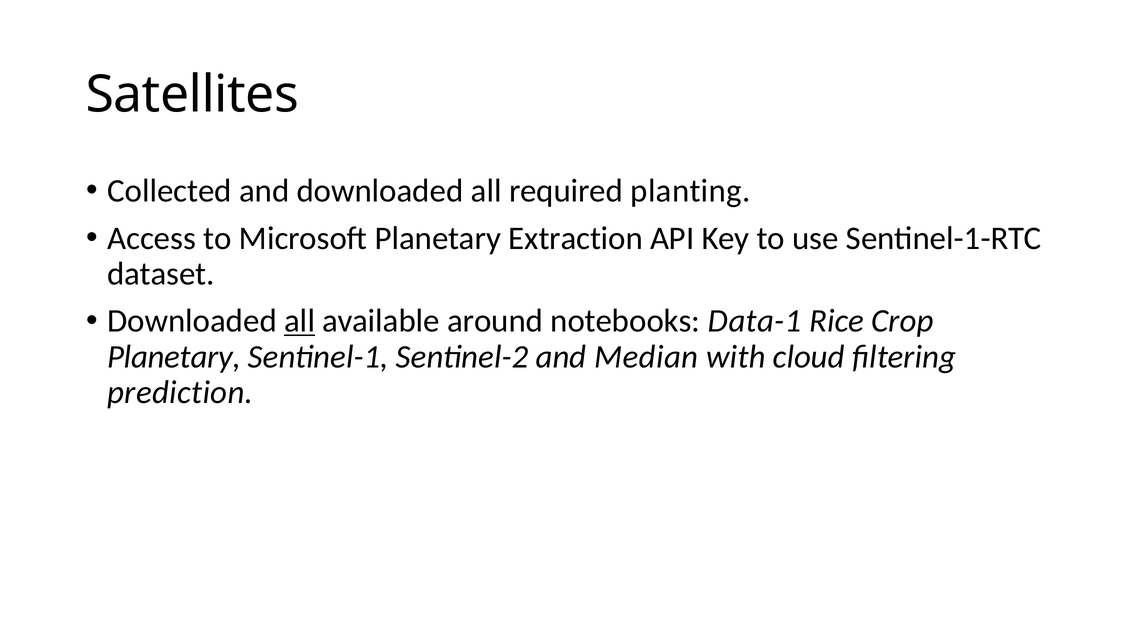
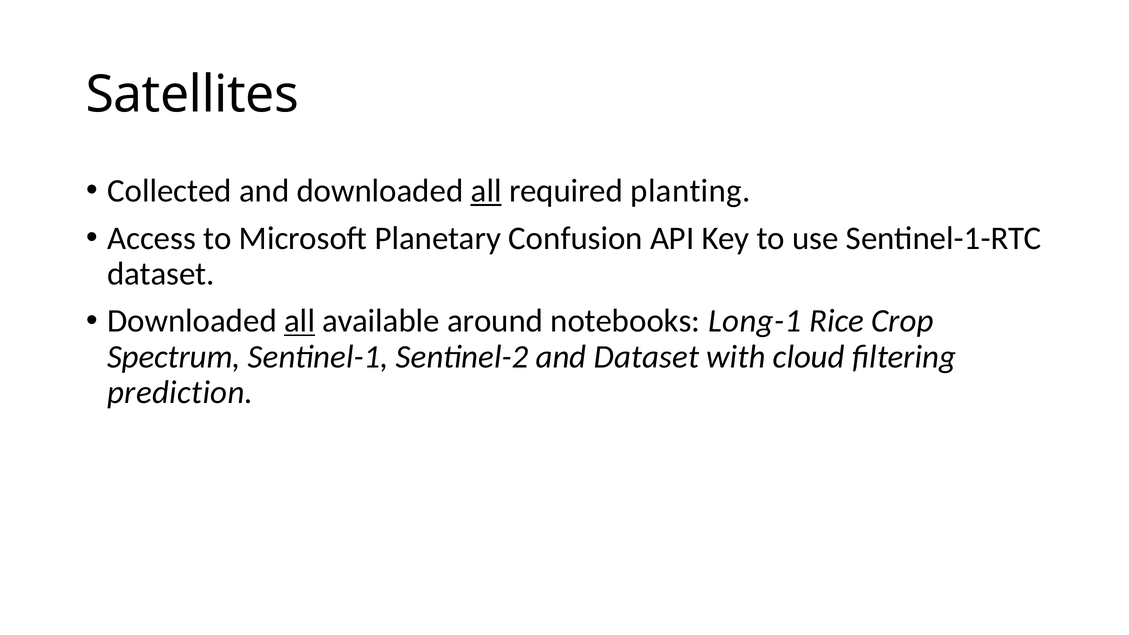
all at (486, 191) underline: none -> present
Extraction: Extraction -> Confusion
Data-1: Data-1 -> Long-1
Planetary at (174, 357): Planetary -> Spectrum
and Median: Median -> Dataset
